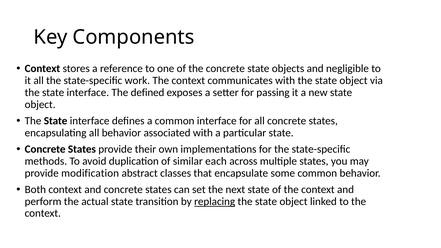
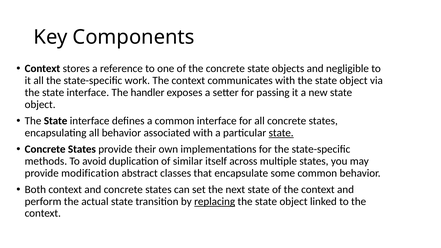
defined: defined -> handler
state at (281, 133) underline: none -> present
each: each -> itself
